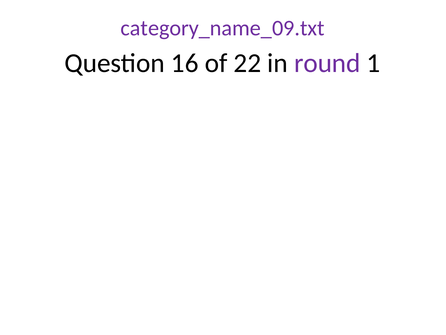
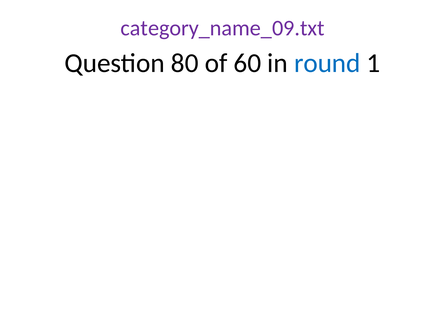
16: 16 -> 80
22: 22 -> 60
round colour: purple -> blue
